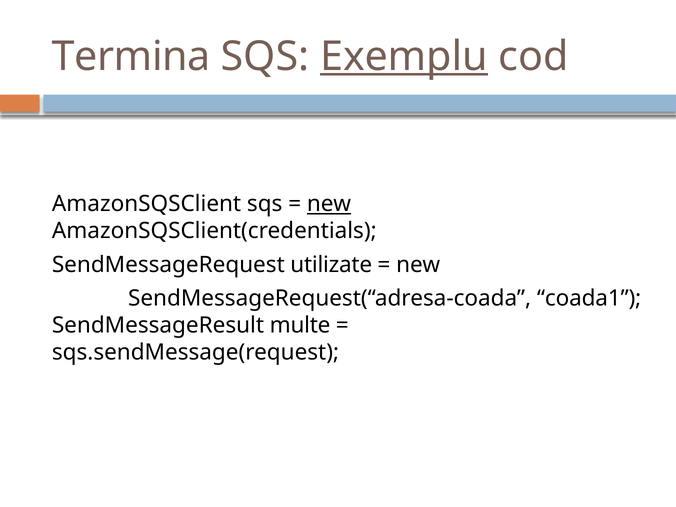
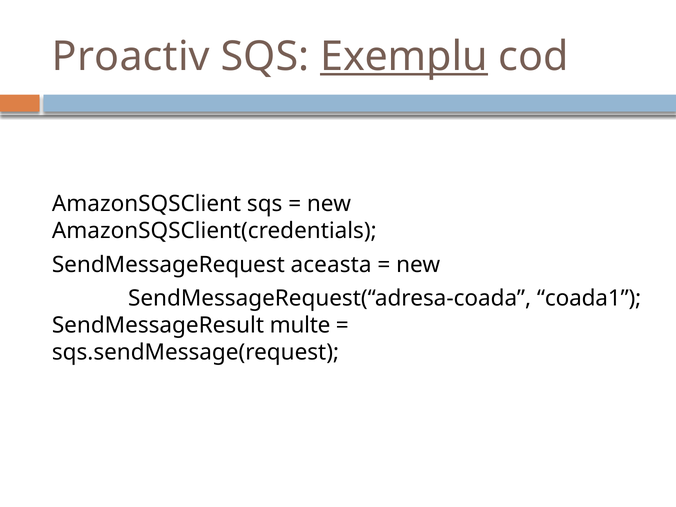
Termina: Termina -> Proactiv
new at (329, 204) underline: present -> none
utilizate: utilizate -> aceasta
